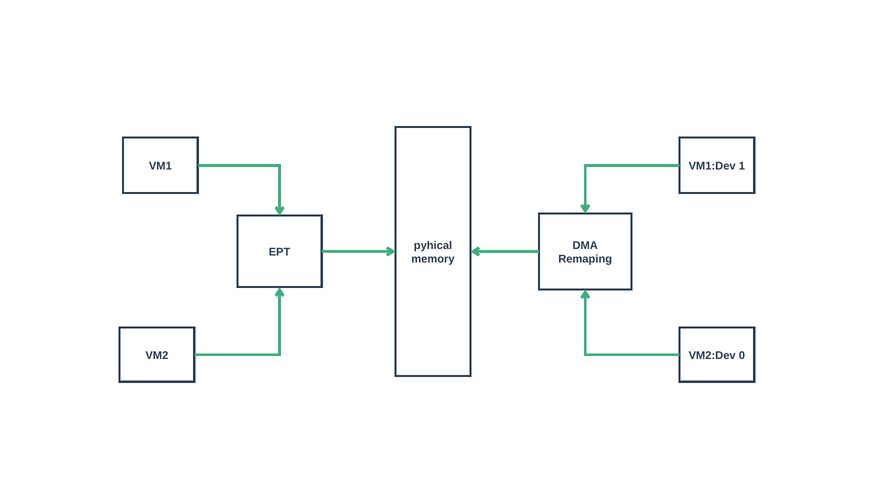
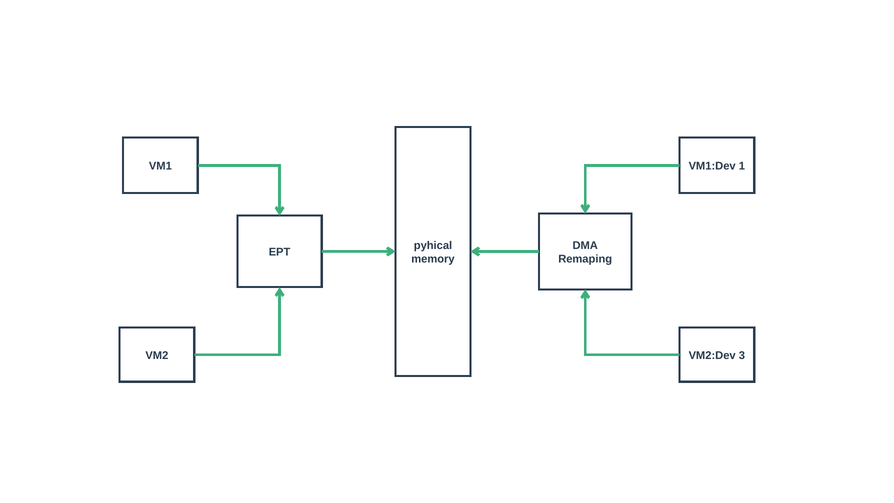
0: 0 -> 3
